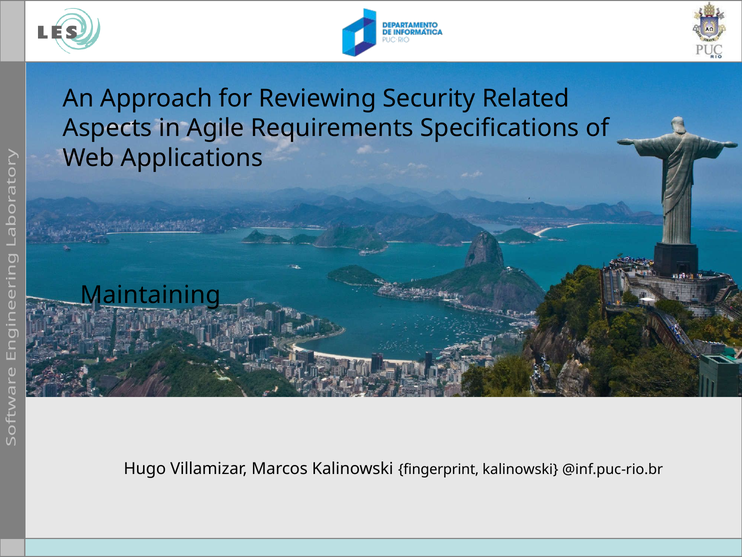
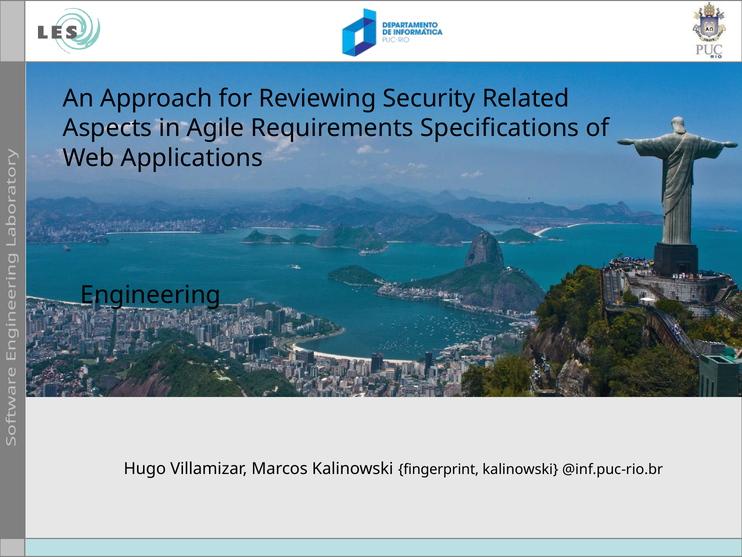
Maintaining: Maintaining -> Engineering
